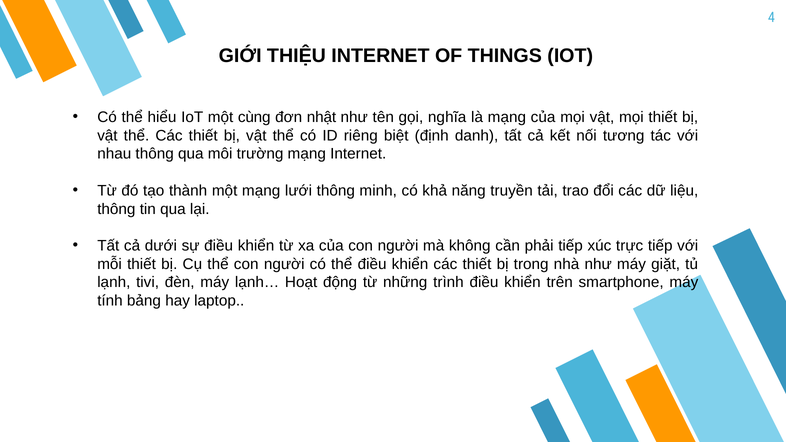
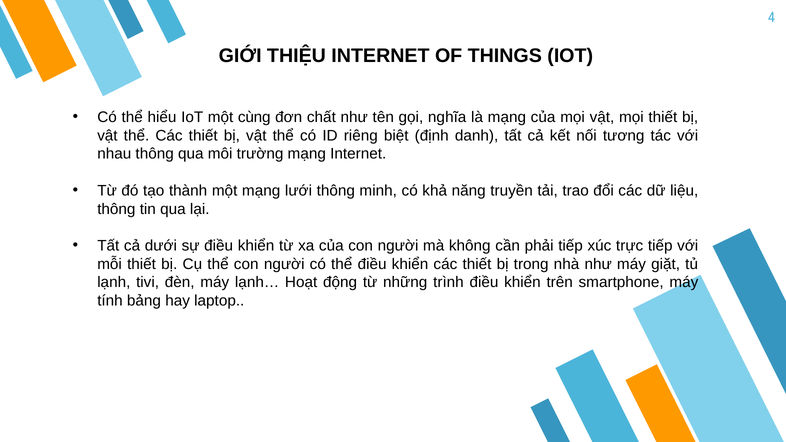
nhật: nhật -> chất
